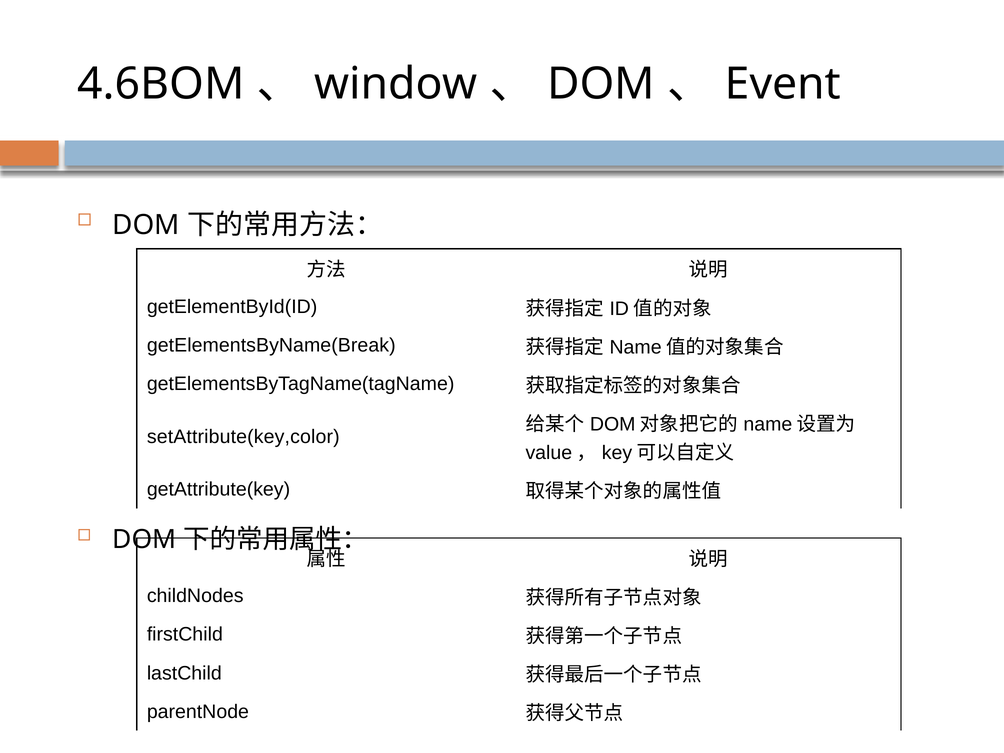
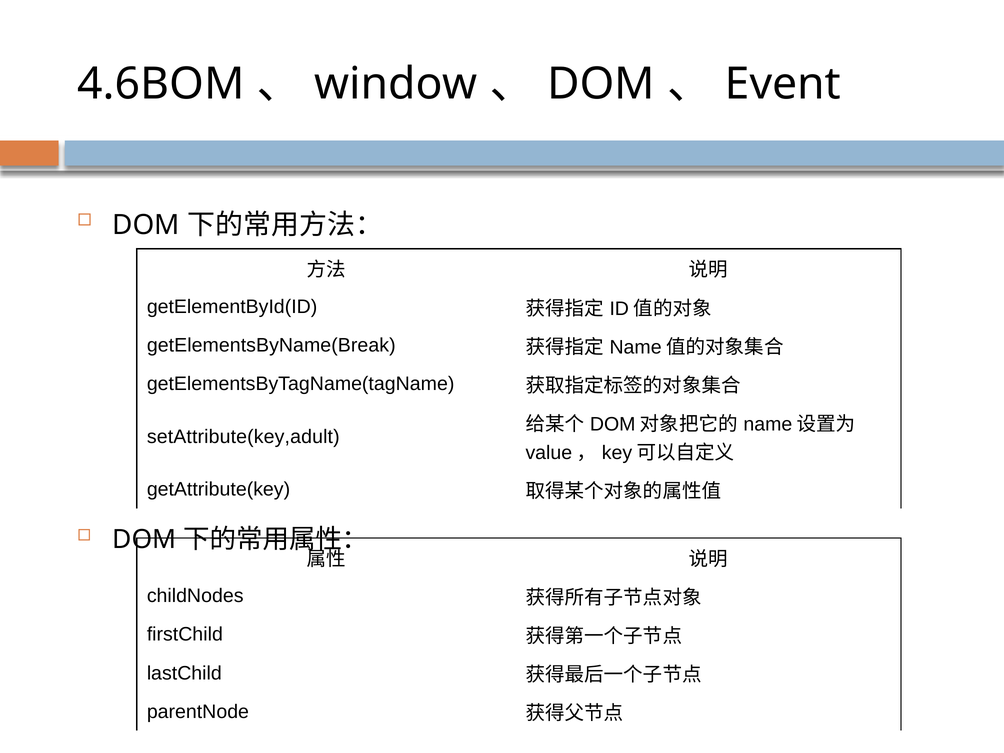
setAttribute(key,color: setAttribute(key,color -> setAttribute(key,adult
